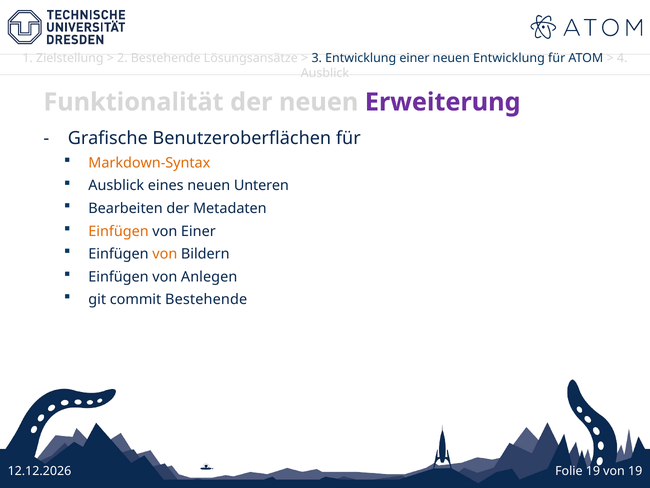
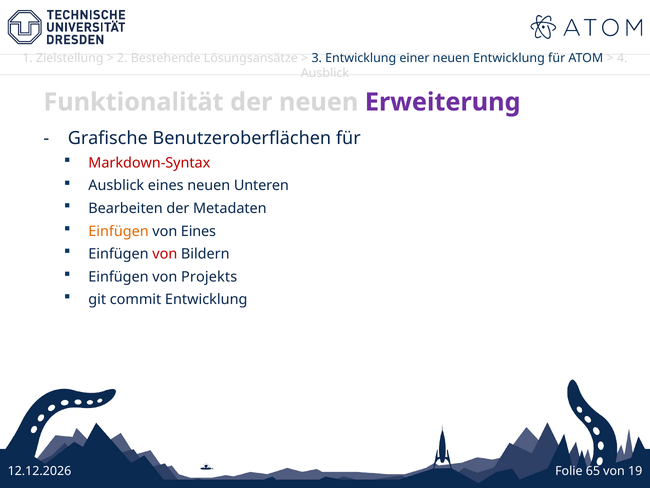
Markdown-Syntax colour: orange -> red
von Einer: Einer -> Eines
von at (165, 254) colour: orange -> red
Anlegen: Anlegen -> Projekts
commit Bestehende: Bestehende -> Entwicklung
Folie 19: 19 -> 65
